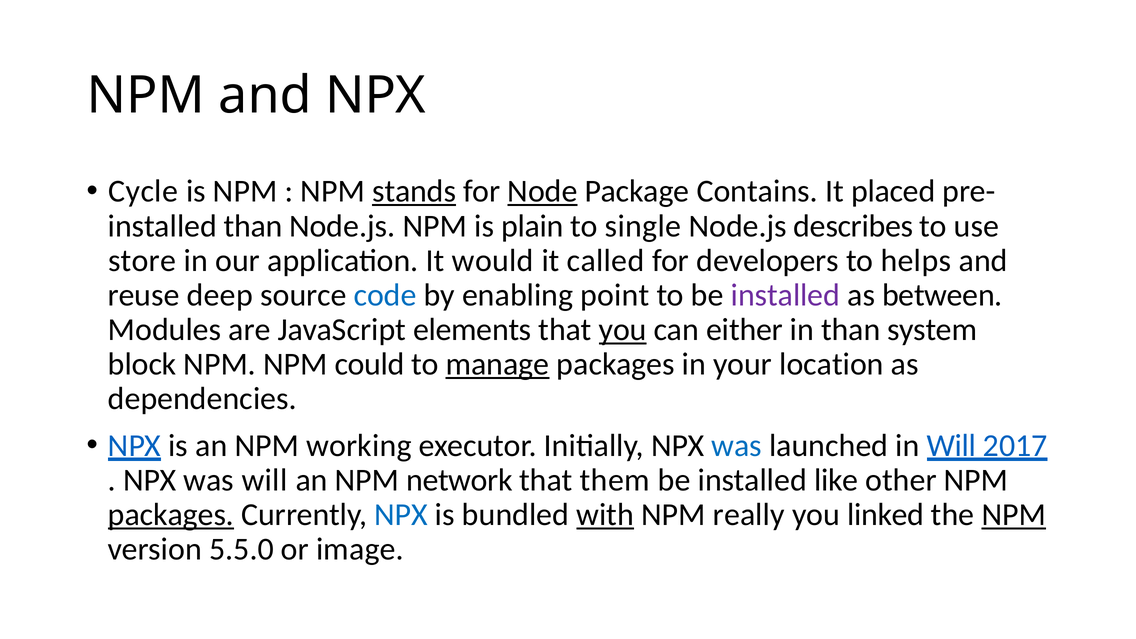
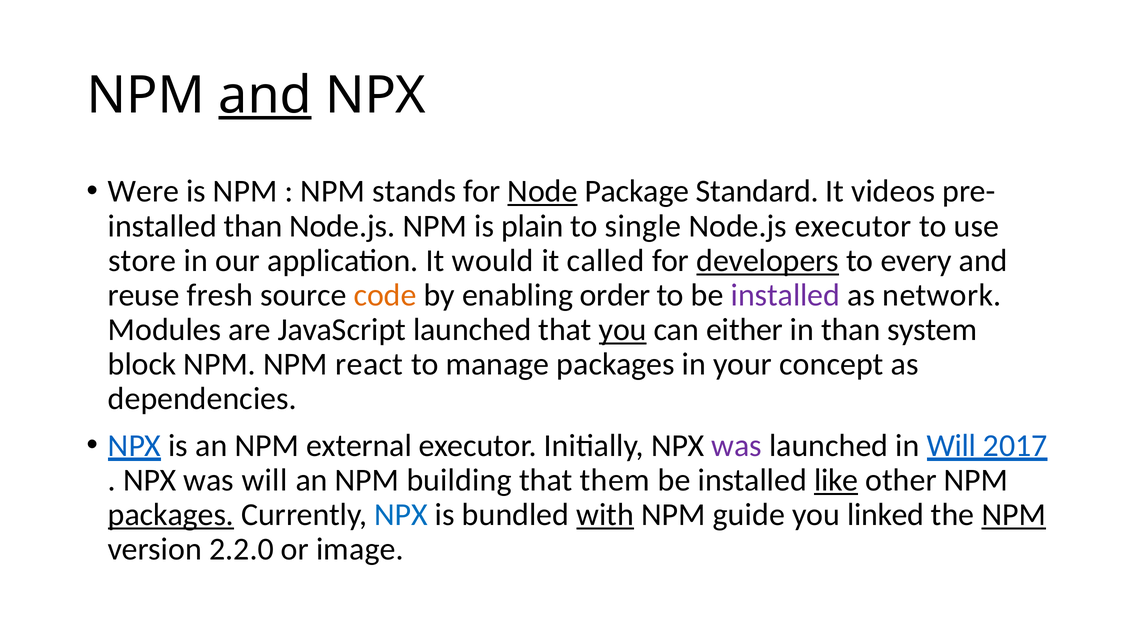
and at (265, 95) underline: none -> present
Cycle: Cycle -> Were
stands underline: present -> none
Contains: Contains -> Standard
placed: placed -> videos
Node.js describes: describes -> executor
developers underline: none -> present
helps: helps -> every
deep: deep -> fresh
code colour: blue -> orange
point: point -> order
between: between -> network
JavaScript elements: elements -> launched
could: could -> react
manage underline: present -> none
location: location -> concept
working: working -> external
was at (737, 446) colour: blue -> purple
network: network -> building
like underline: none -> present
really: really -> guide
5.5.0: 5.5.0 -> 2.2.0
